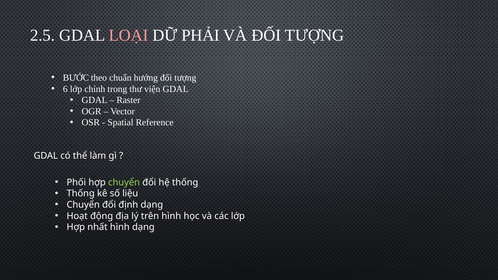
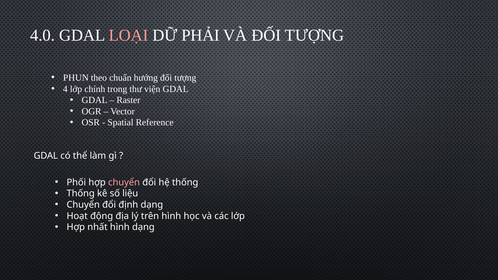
2.5: 2.5 -> 4.0
BƯỚC: BƯỚC -> PHUN
6: 6 -> 4
chuyển at (124, 182) colour: light green -> pink
